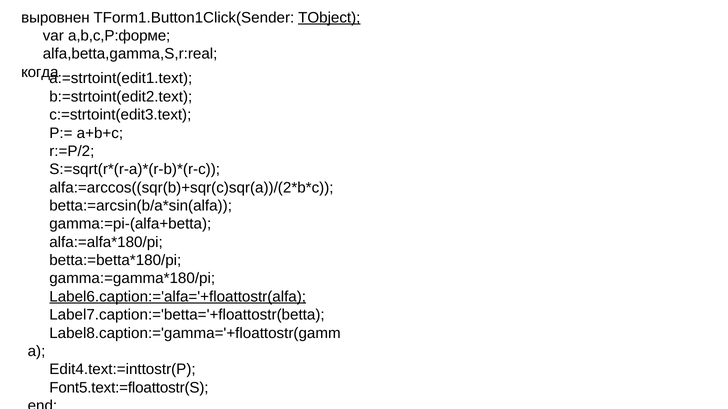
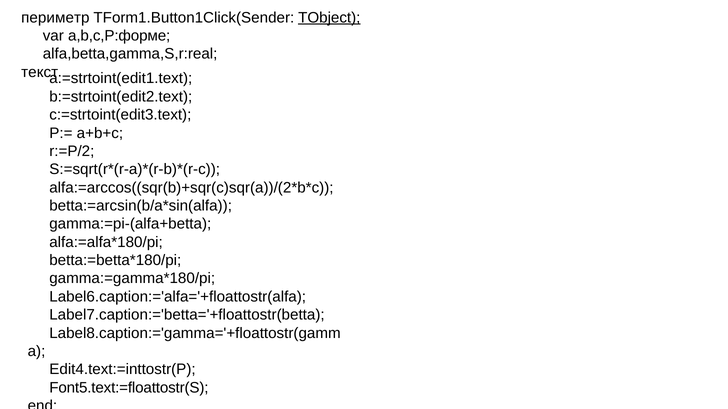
выровнен: выровнен -> периметр
когда: когда -> текст
Label6.caption:='alfa='+floattostr(alfa underline: present -> none
